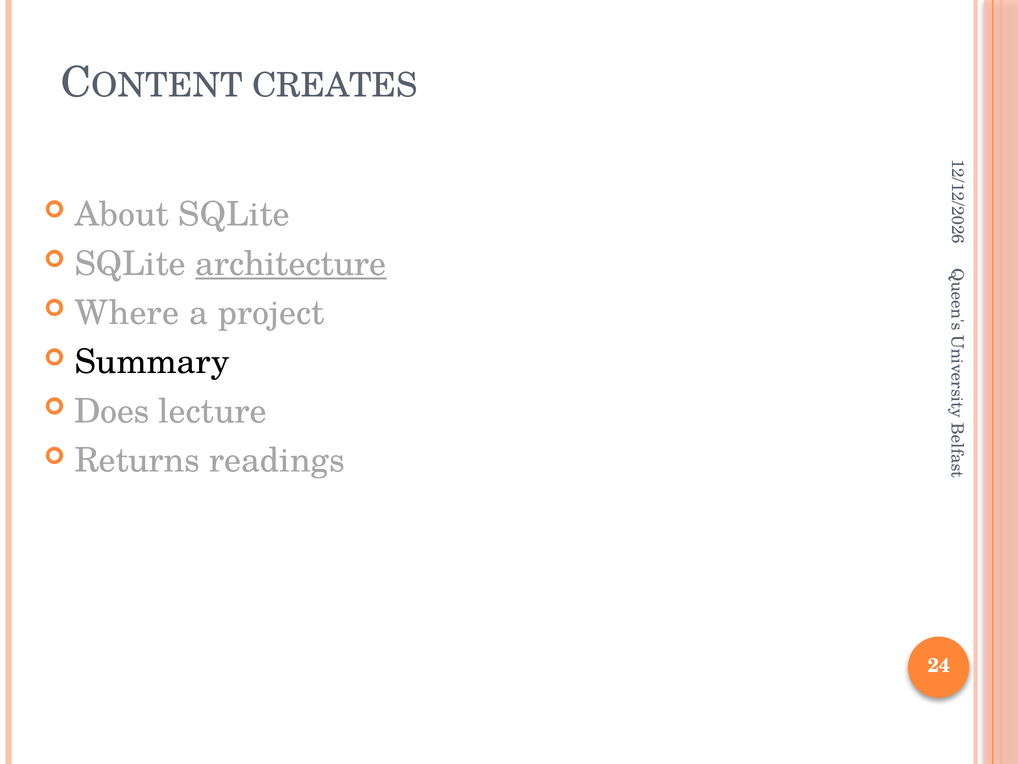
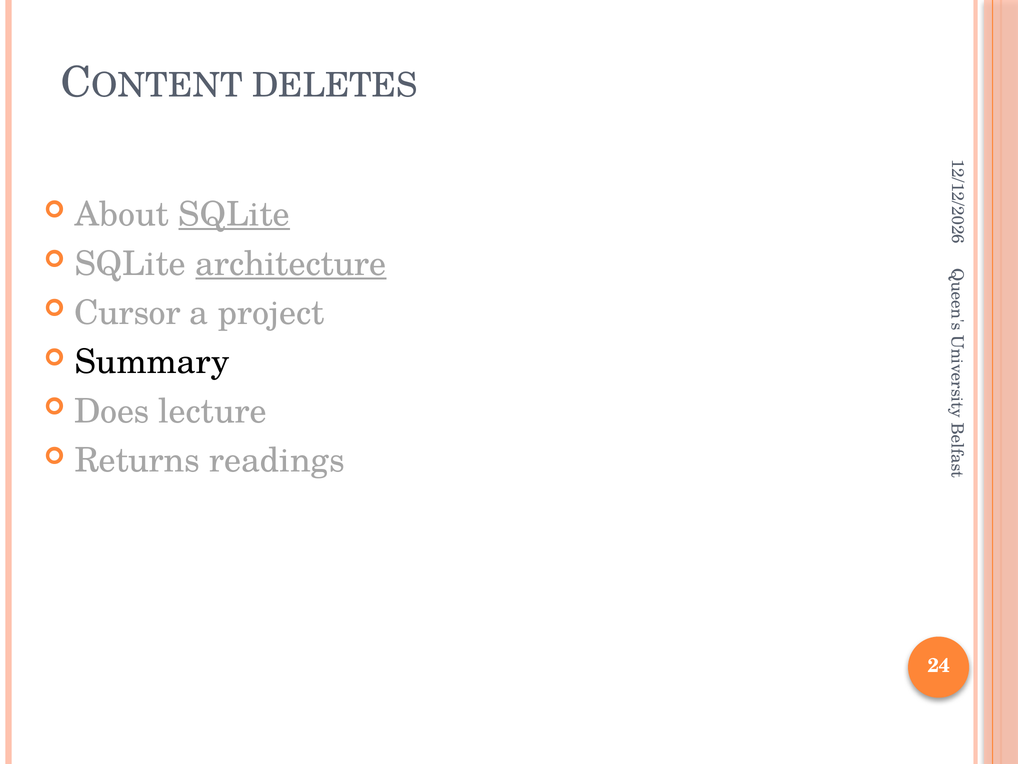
CREATES: CREATES -> DELETES
SQLite at (234, 214) underline: none -> present
Where: Where -> Cursor
